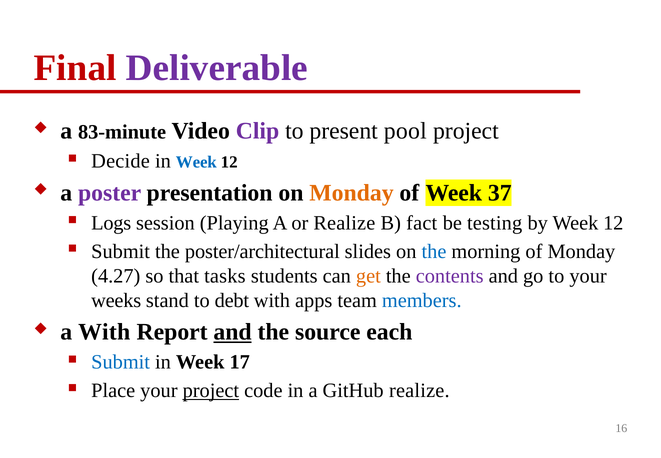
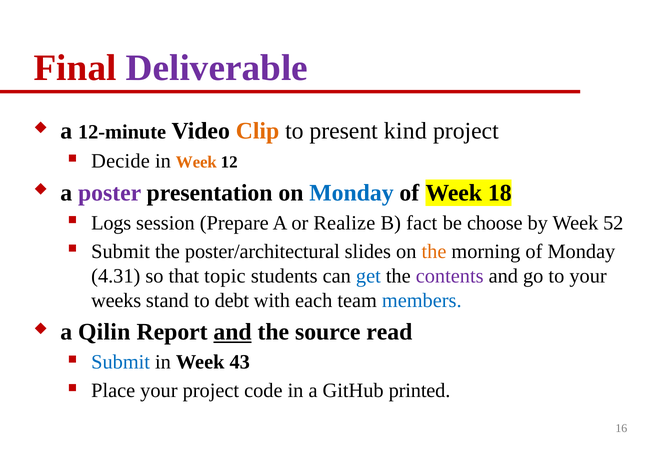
83-minute: 83-minute -> 12-minute
Clip colour: purple -> orange
pool: pool -> kind
Week at (196, 162) colour: blue -> orange
Monday at (351, 193) colour: orange -> blue
37: 37 -> 18
Playing: Playing -> Prepare
testing: testing -> choose
by Week 12: 12 -> 52
the at (434, 251) colour: blue -> orange
4.27: 4.27 -> 4.31
tasks: tasks -> topic
get colour: orange -> blue
apps: apps -> each
a With: With -> Qilin
each: each -> read
17: 17 -> 43
project at (211, 390) underline: present -> none
GitHub realize: realize -> printed
